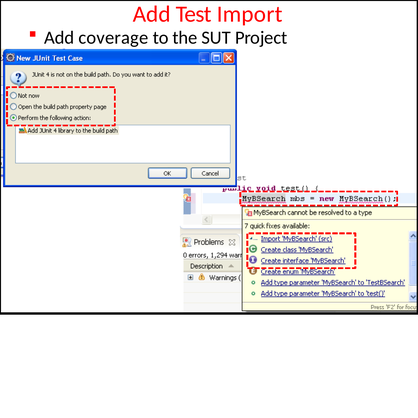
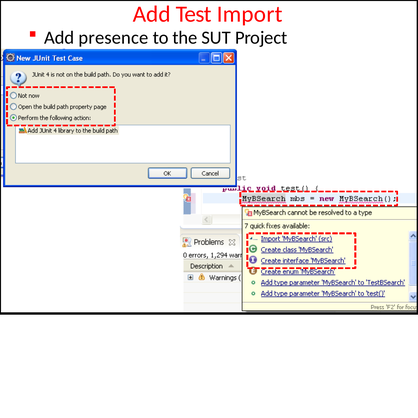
coverage: coverage -> presence
